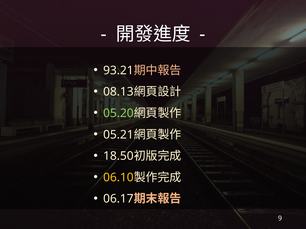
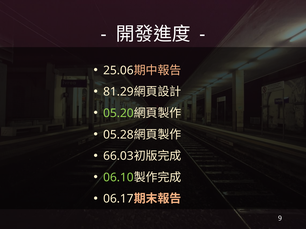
93.21: 93.21 -> 25.06
08.13: 08.13 -> 81.29
05.21: 05.21 -> 05.28
18.50: 18.50 -> 66.03
06.10 colour: yellow -> light green
